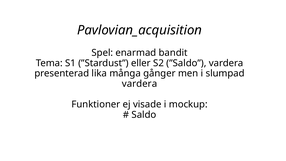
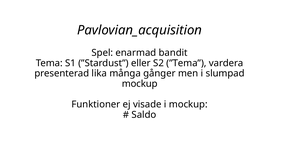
”Saldo: ”Saldo -> ”Tema
vardera at (140, 84): vardera -> mockup
